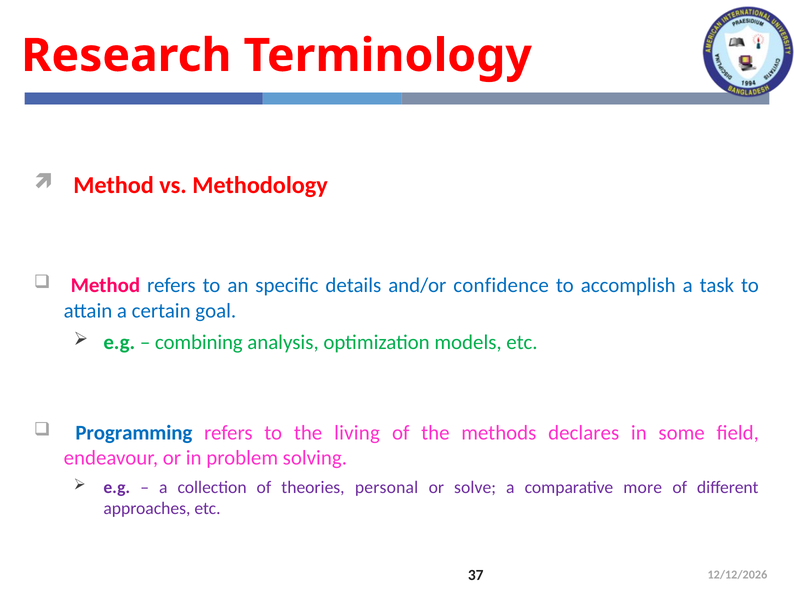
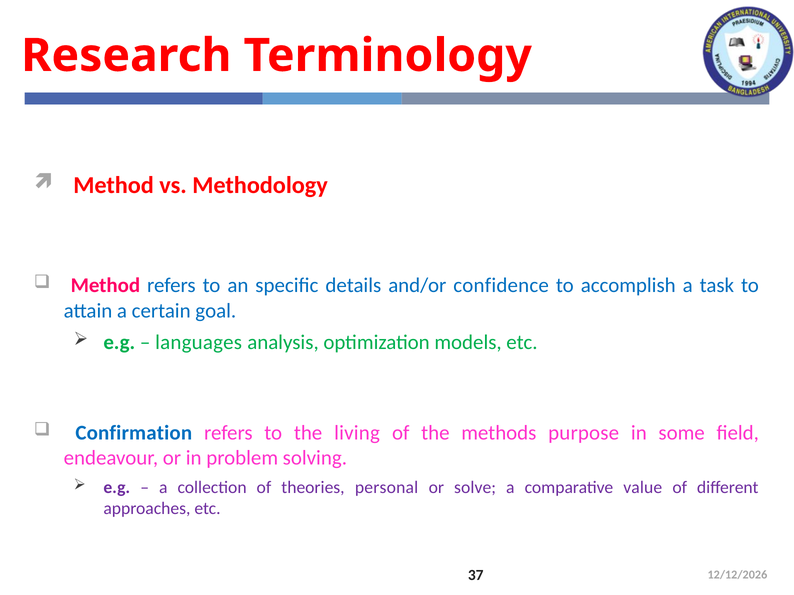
combining: combining -> languages
Programming: Programming -> Confirmation
declares: declares -> purpose
more: more -> value
